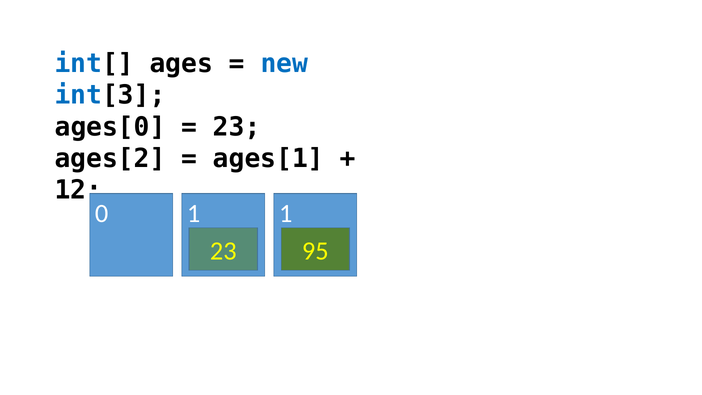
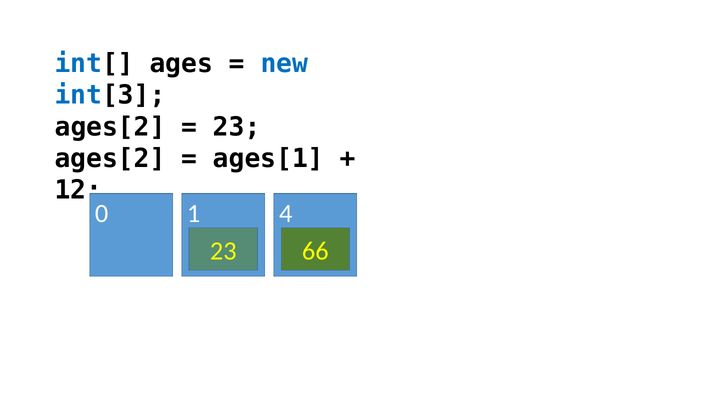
ages[0 at (110, 127): ages[0 -> ages[2
1 1: 1 -> 4
95: 95 -> 66
